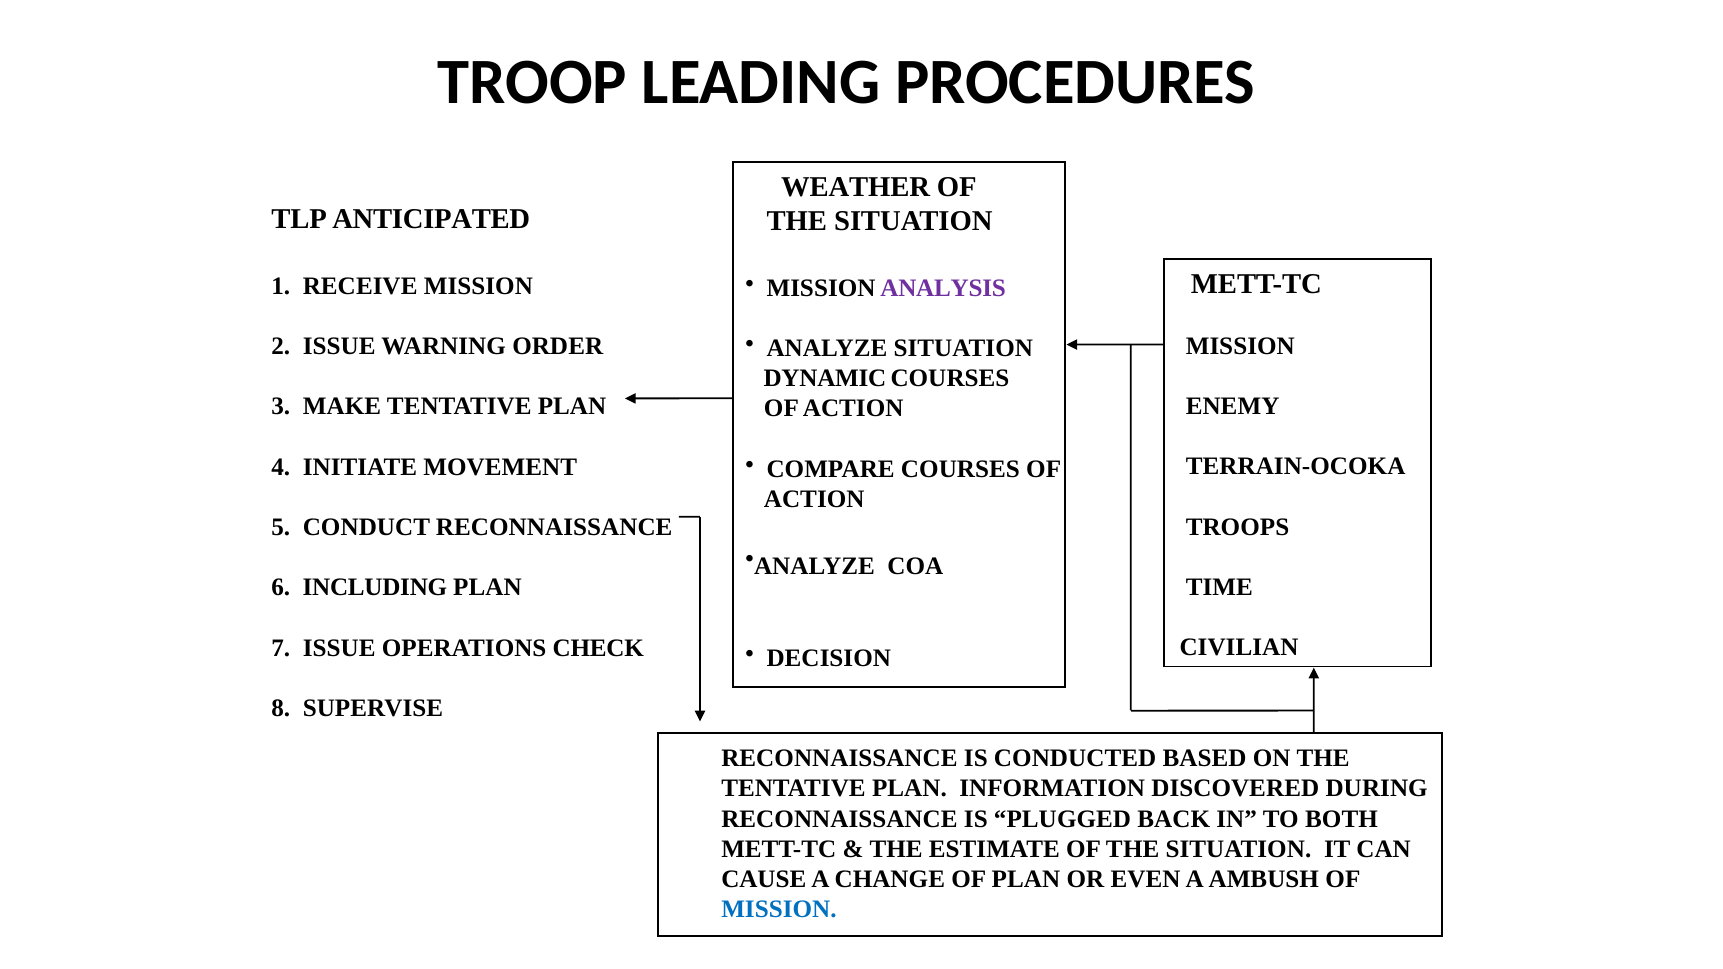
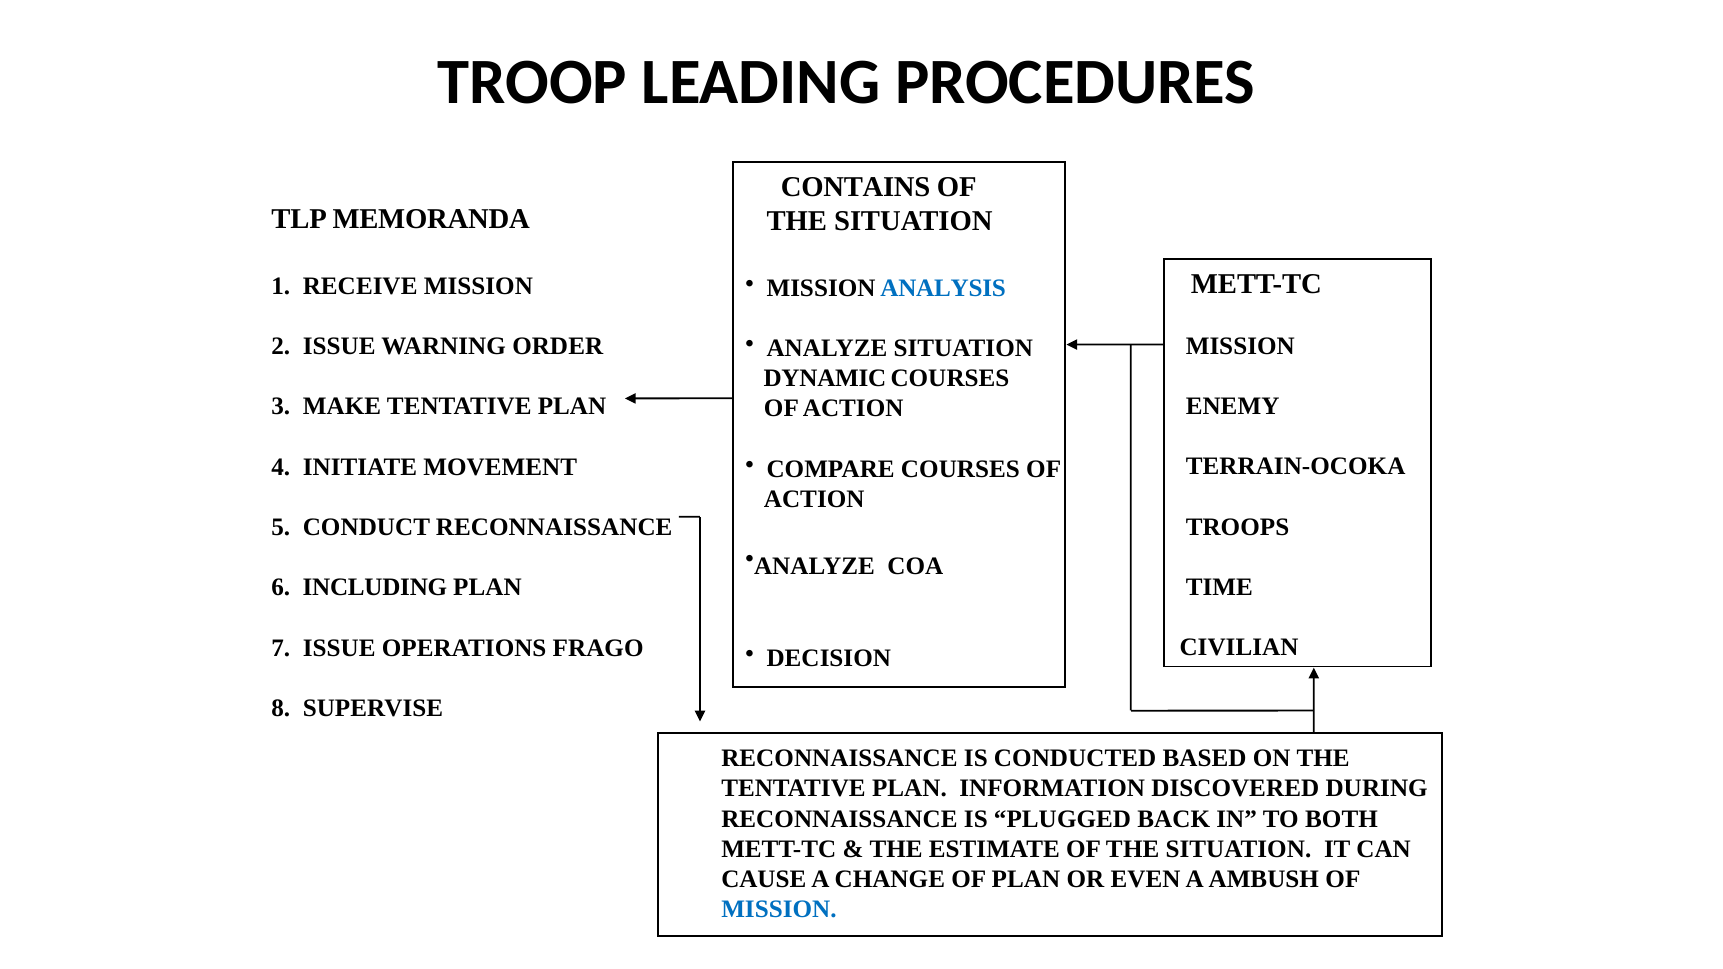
WEATHER: WEATHER -> CONTAINS
ANTICIPATED: ANTICIPATED -> MEMORANDA
ANALYSIS colour: purple -> blue
CHECK: CHECK -> FRAGO
